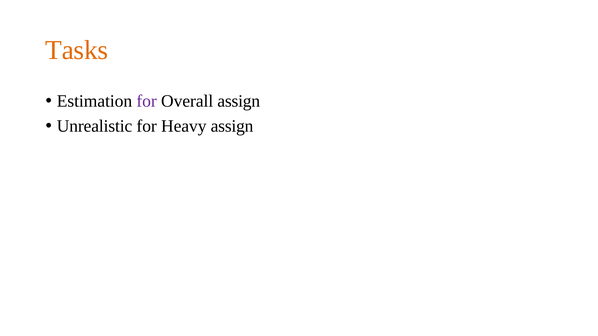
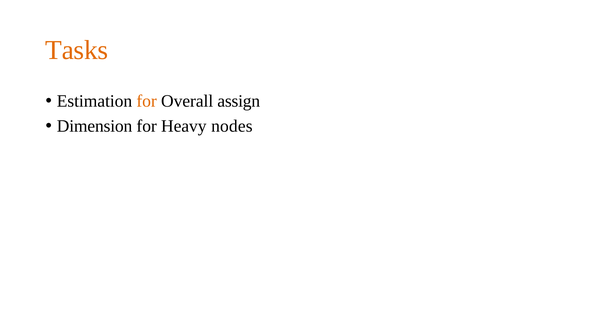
for at (147, 101) colour: purple -> orange
Unrealistic: Unrealistic -> Dimension
Heavy assign: assign -> nodes
